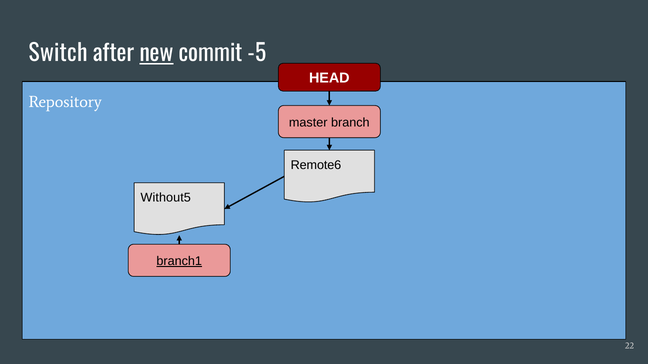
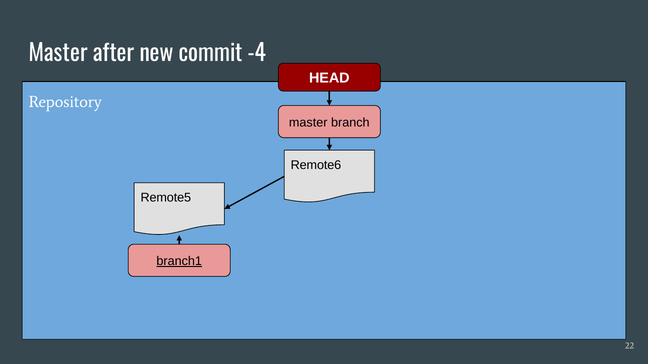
Switch at (58, 54): Switch -> Master
new underline: present -> none
-5: -5 -> -4
Without5: Without5 -> Remote5
